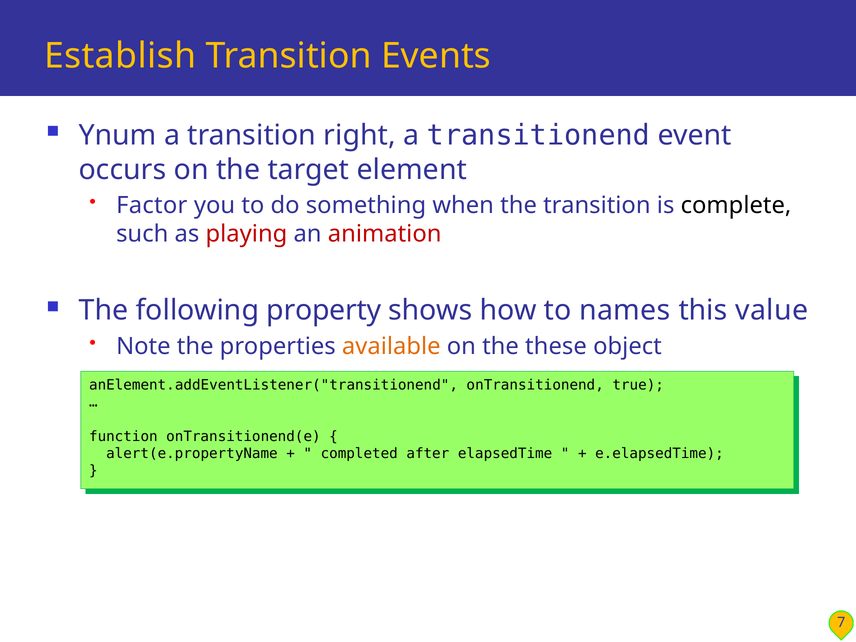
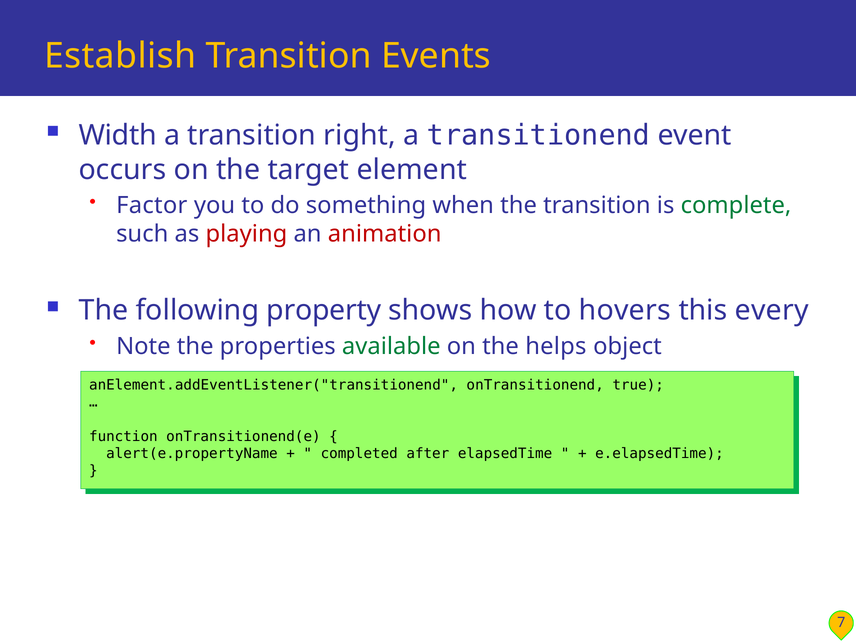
Ynum: Ynum -> Width
complete colour: black -> green
names: names -> hovers
value: value -> every
available colour: orange -> green
these: these -> helps
